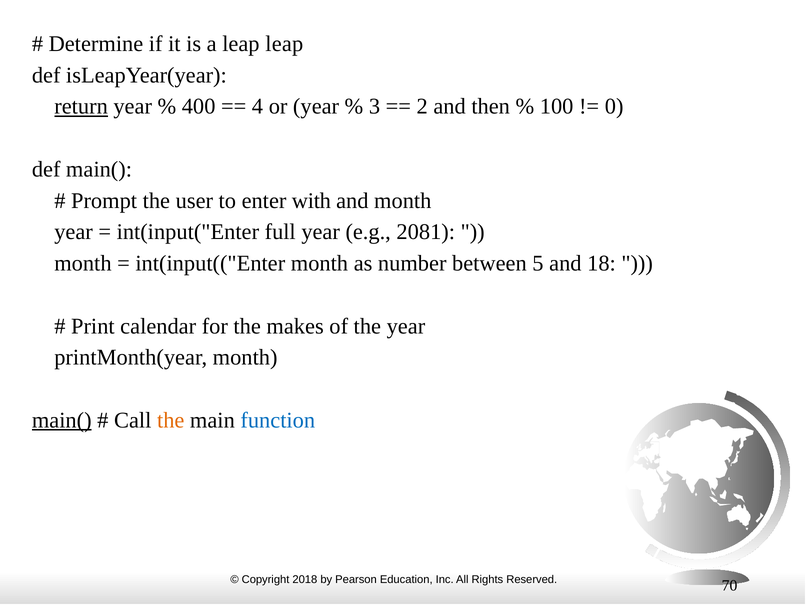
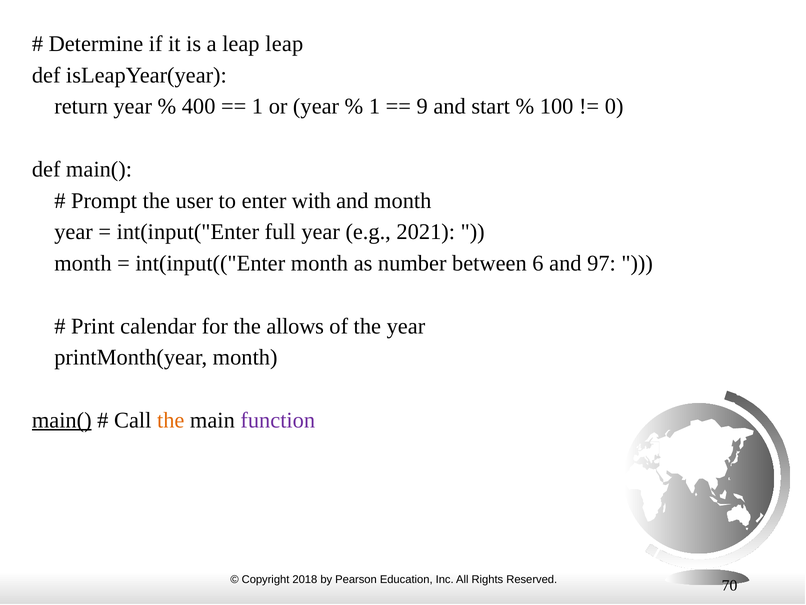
return underline: present -> none
4 at (257, 106): 4 -> 1
3 at (375, 106): 3 -> 1
2: 2 -> 9
then: then -> start
2081: 2081 -> 2021
5: 5 -> 6
18: 18 -> 97
makes: makes -> allows
function colour: blue -> purple
